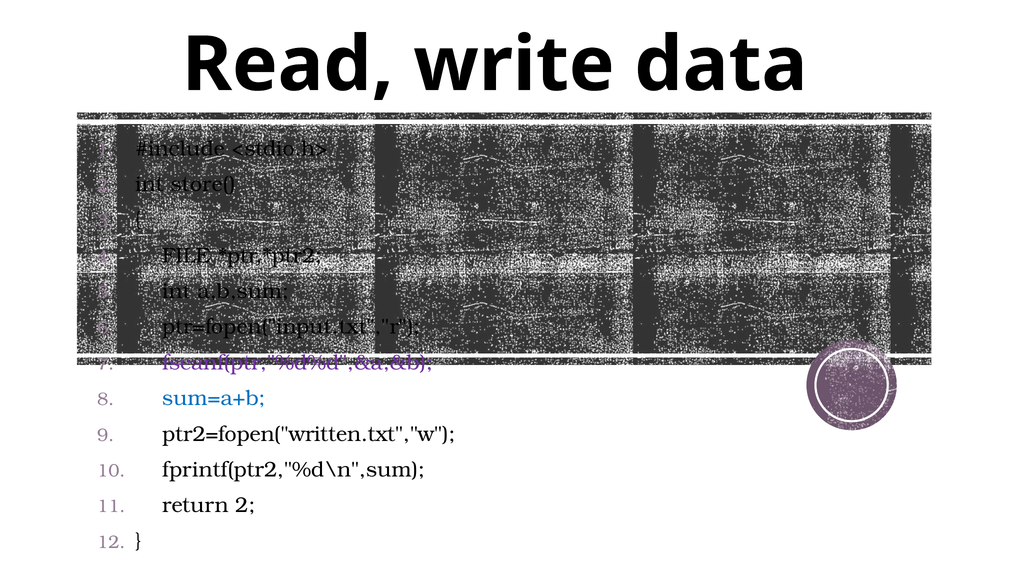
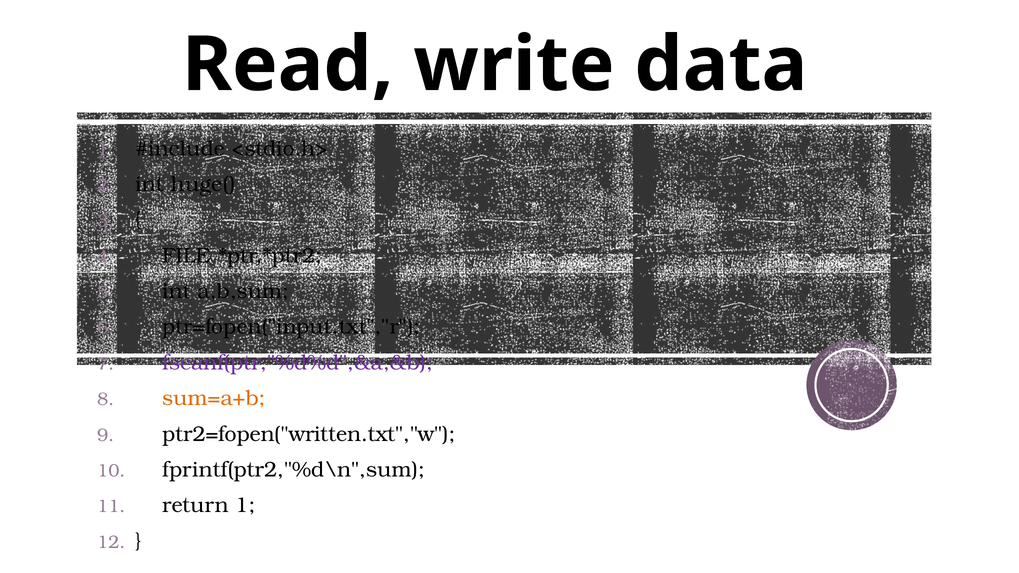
store(: store( -> huge(
sum=a+b colour: blue -> orange
return 2: 2 -> 1
